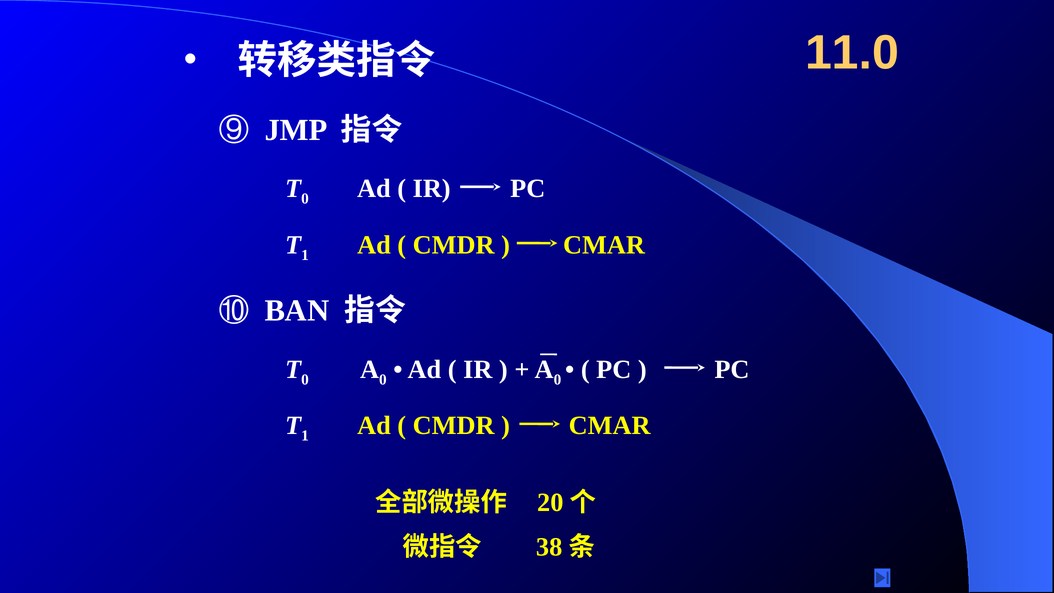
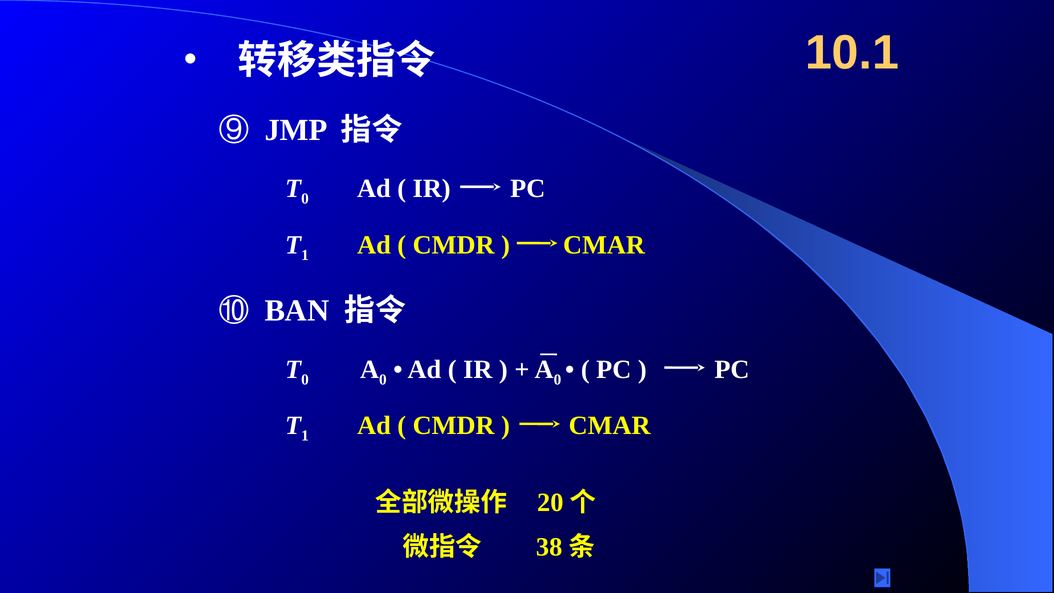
11.0: 11.0 -> 10.1
